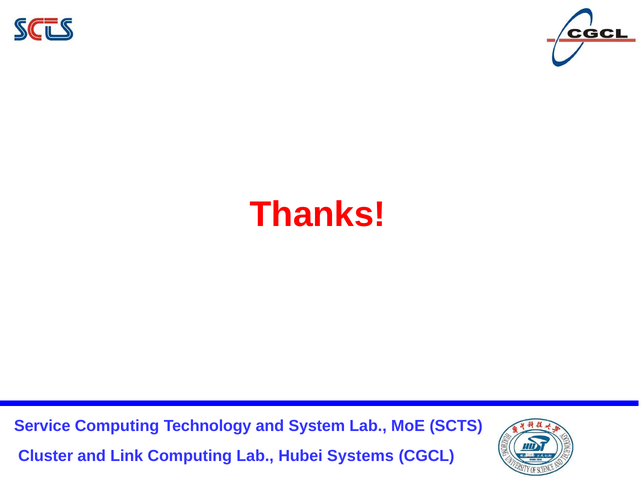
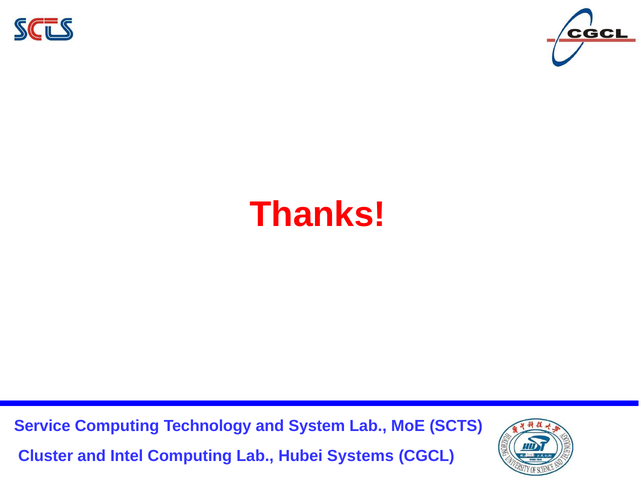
Link: Link -> Intel
